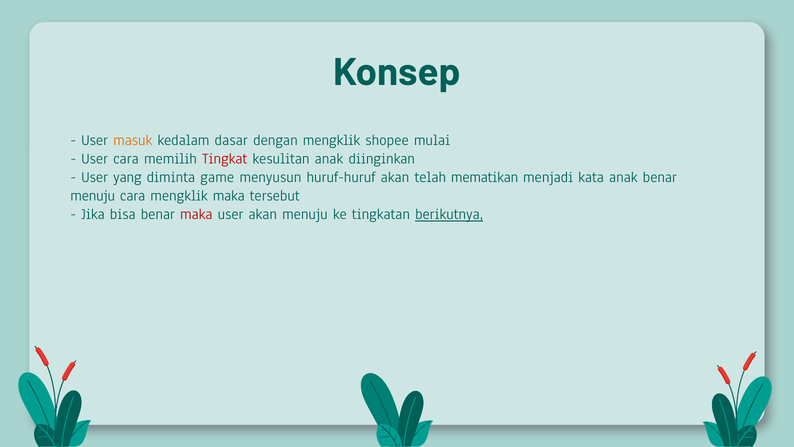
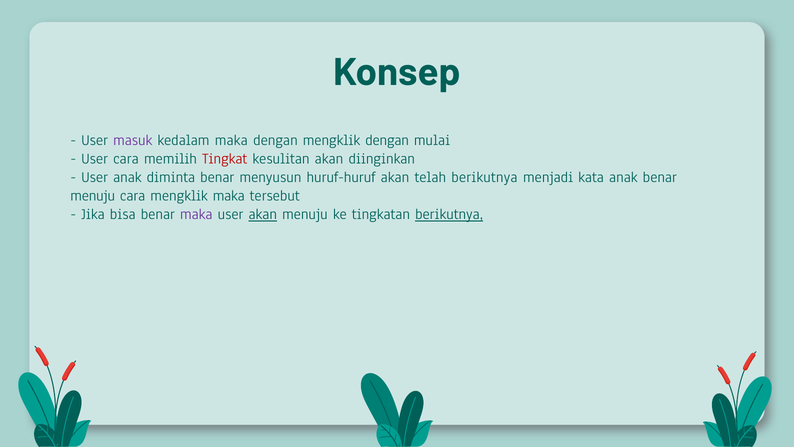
masuk colour: orange -> purple
kedalam dasar: dasar -> maka
mengklik shopee: shopee -> dengan
kesulitan anak: anak -> akan
User yang: yang -> anak
diminta game: game -> benar
telah mematikan: mematikan -> berikutnya
maka at (196, 214) colour: red -> purple
akan at (263, 214) underline: none -> present
